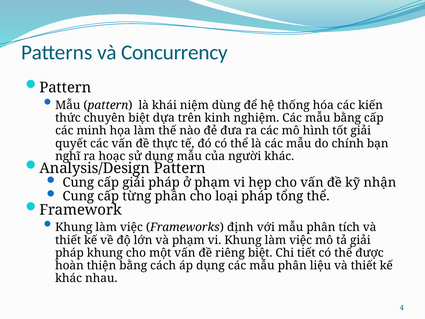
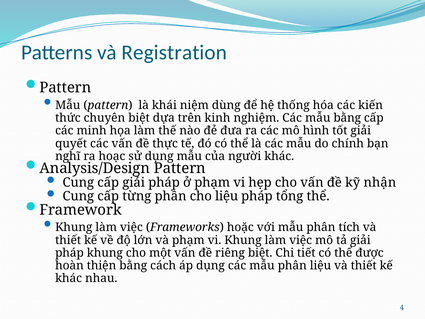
Concurrency: Concurrency -> Registration
cho loại: loại -> liệu
định: định -> hoặc
